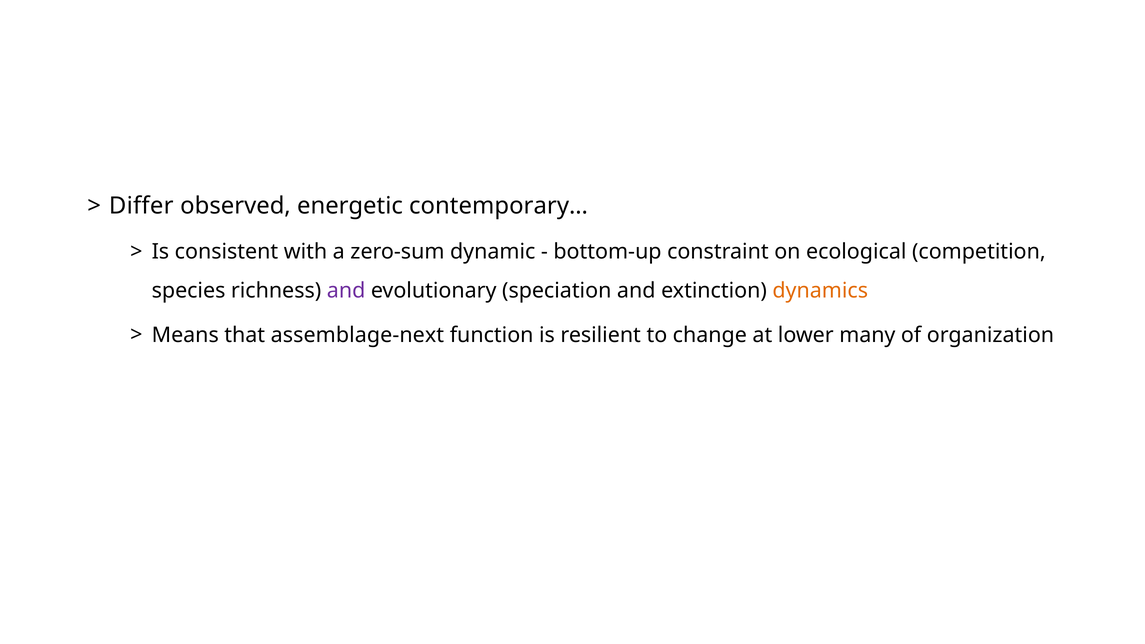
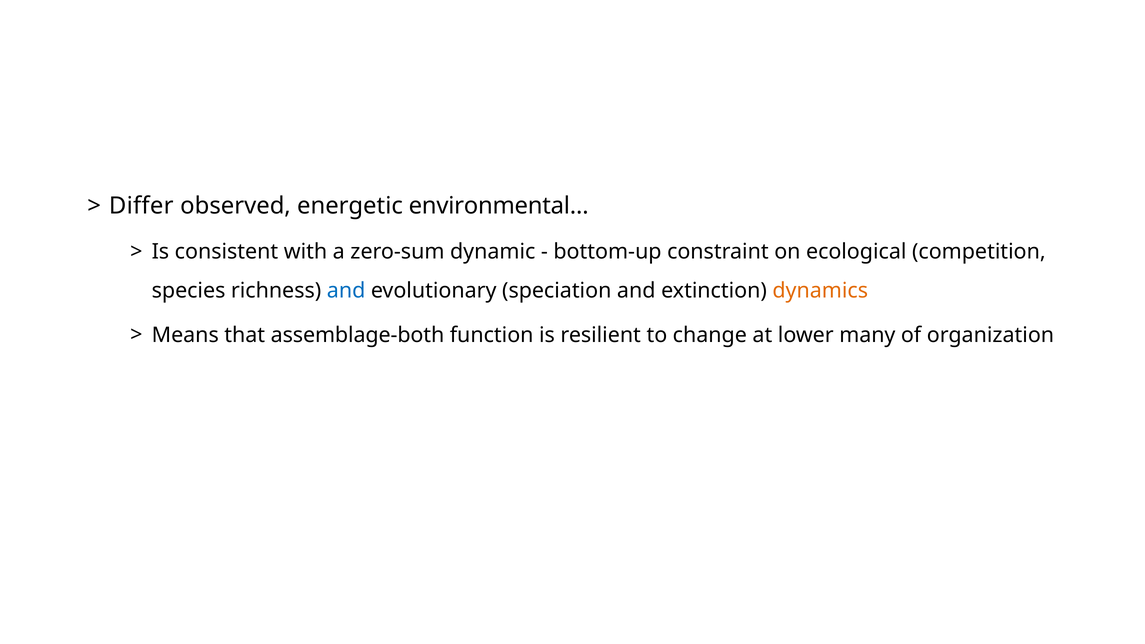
contemporary…: contemporary… -> environmental…
and at (346, 291) colour: purple -> blue
assemblage-next: assemblage-next -> assemblage-both
